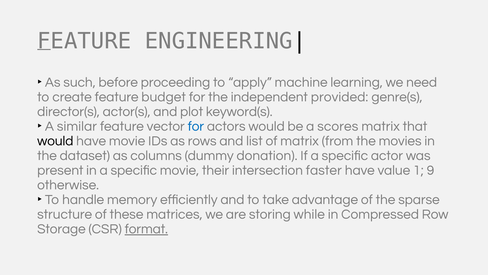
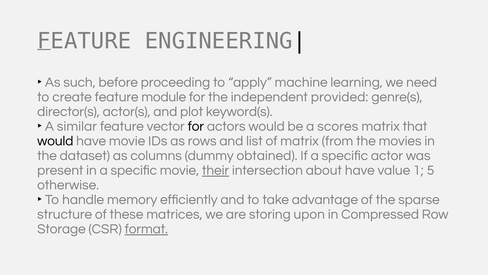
budget: budget -> module
for at (196, 126) colour: blue -> black
donation: donation -> obtained
their underline: none -> present
faster: faster -> about
9: 9 -> 5
while: while -> upon
